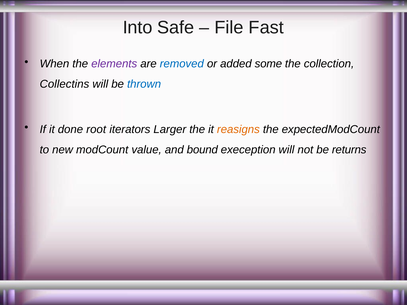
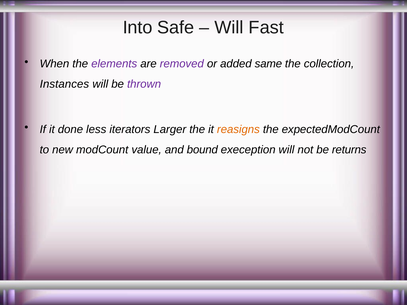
File at (229, 28): File -> Will
removed colour: blue -> purple
some: some -> same
Collectins: Collectins -> Instances
thrown colour: blue -> purple
root: root -> less
